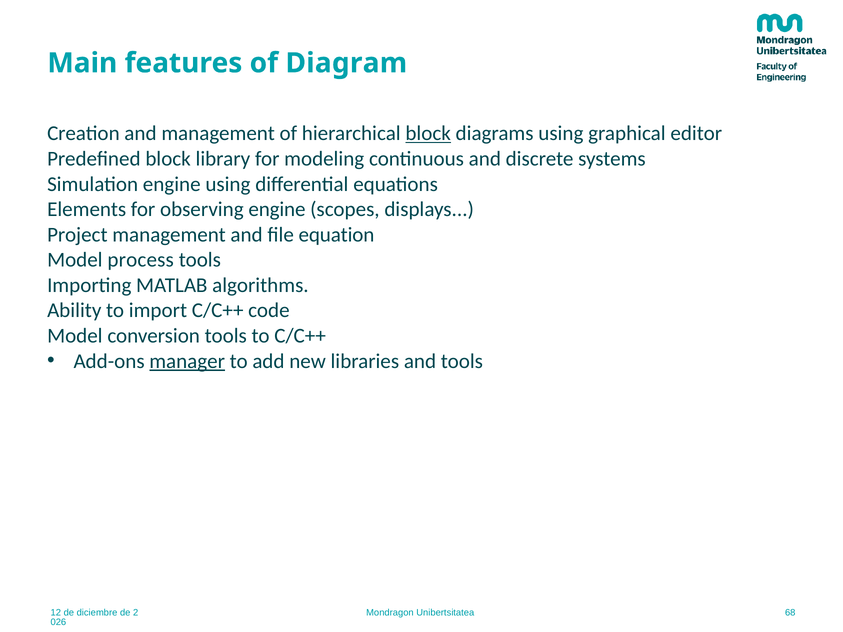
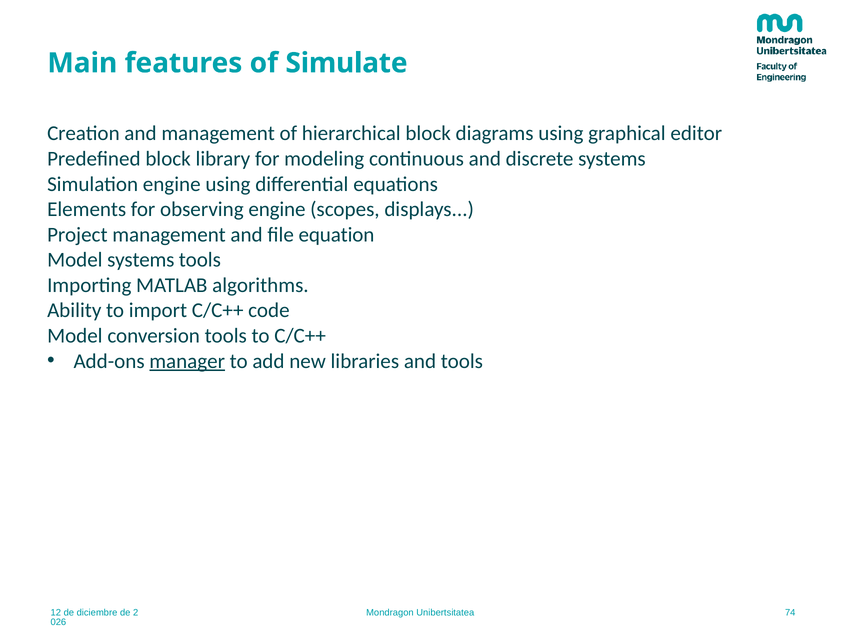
Diagram: Diagram -> Simulate
block at (428, 134) underline: present -> none
Model process: process -> systems
68: 68 -> 74
